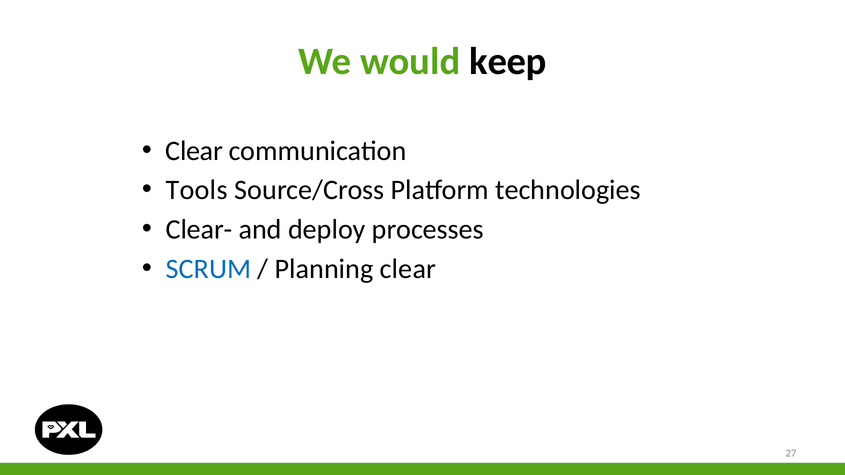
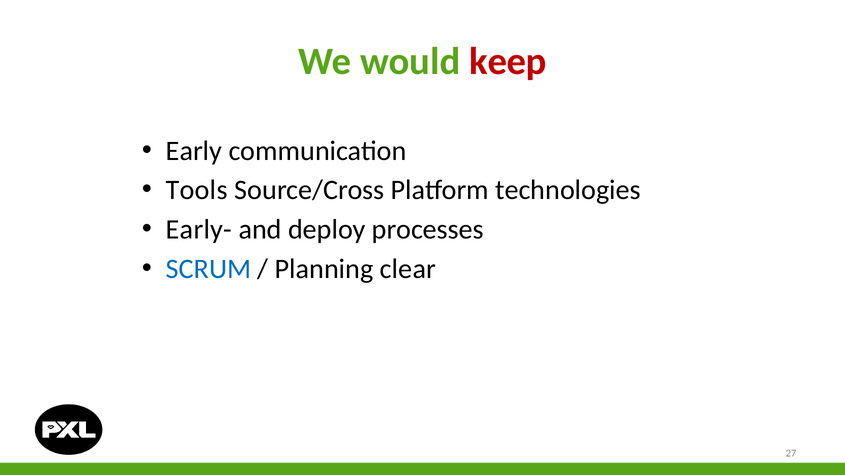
keep colour: black -> red
Clear at (194, 151): Clear -> Early
Clear-: Clear- -> Early-
